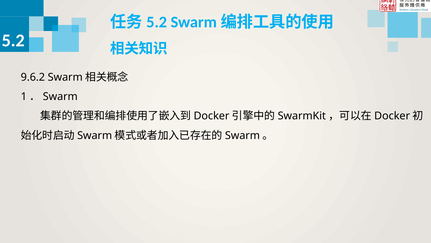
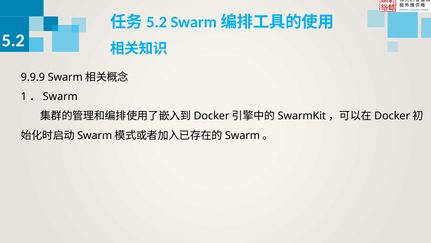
9.6.2: 9.6.2 -> 9.9.9
